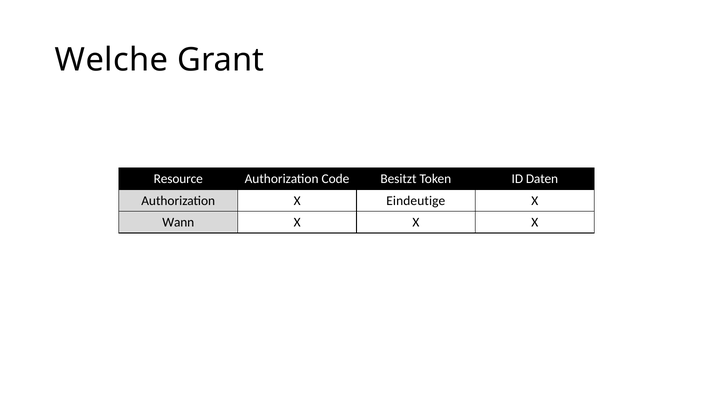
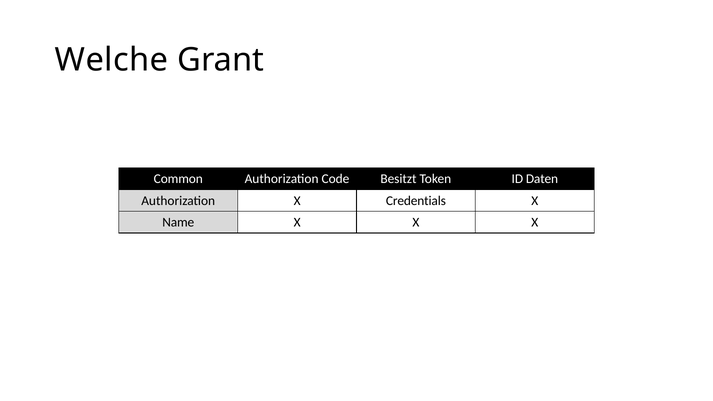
Resource: Resource -> Common
Eindeutige: Eindeutige -> Credentials
Wann: Wann -> Name
